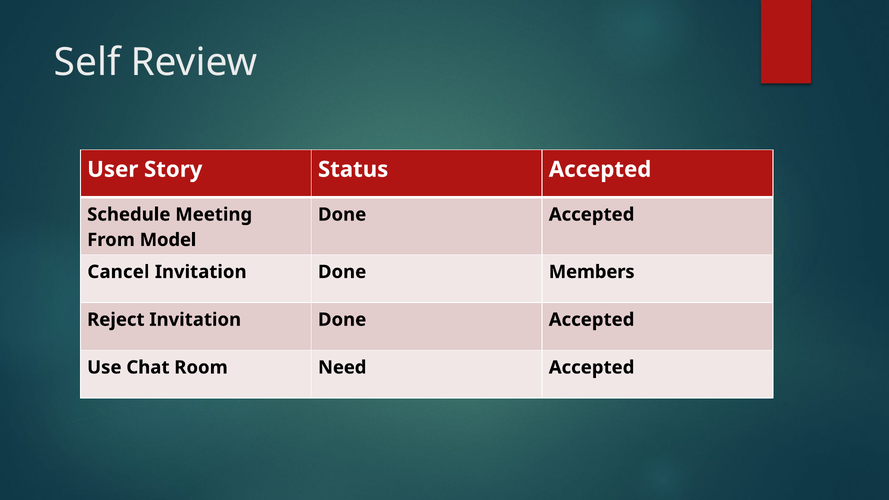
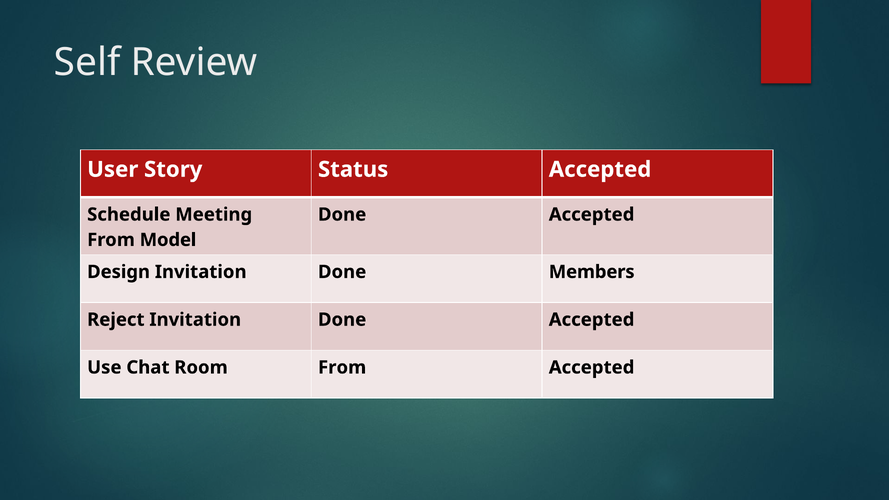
Cancel: Cancel -> Design
Room Need: Need -> From
